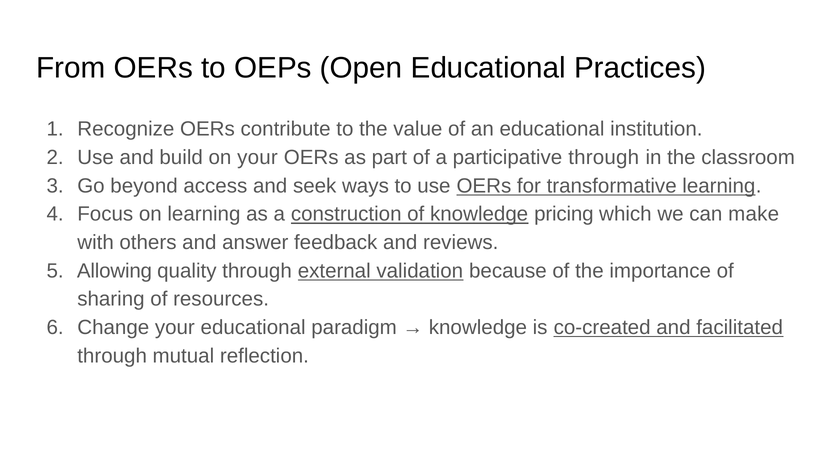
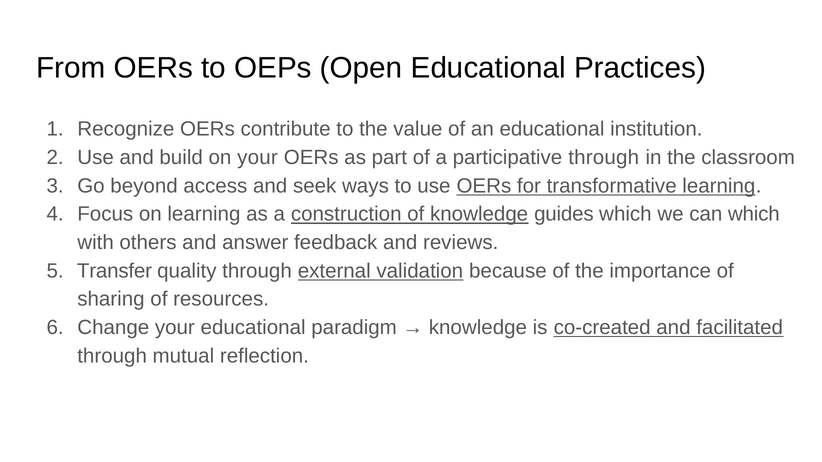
pricing: pricing -> guides
can make: make -> which
Allowing: Allowing -> Transfer
